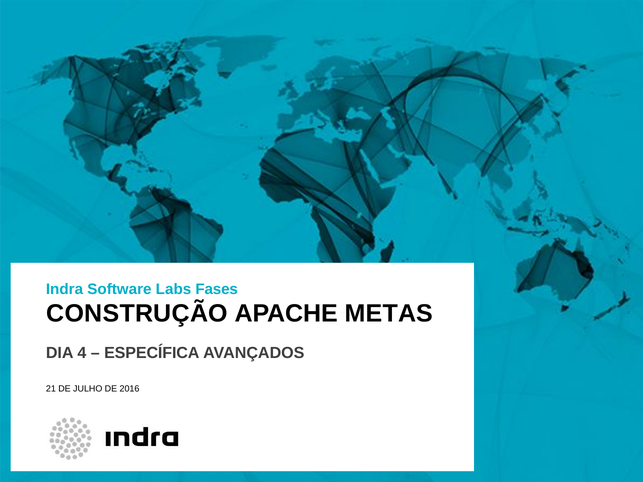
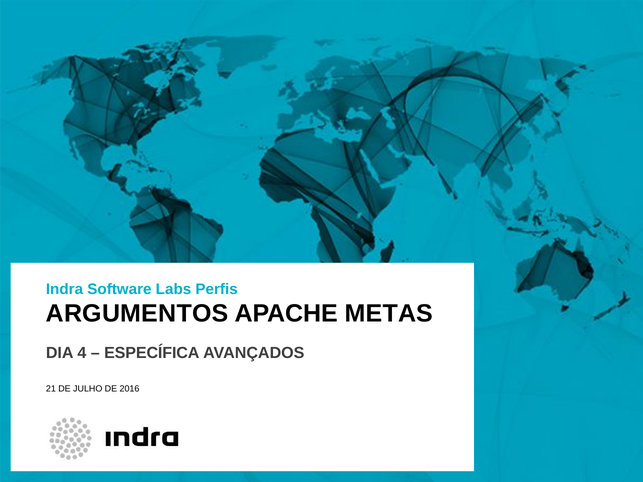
Fases: Fases -> Perfis
CONSTRUÇÃO: CONSTRUÇÃO -> ARGUMENTOS
